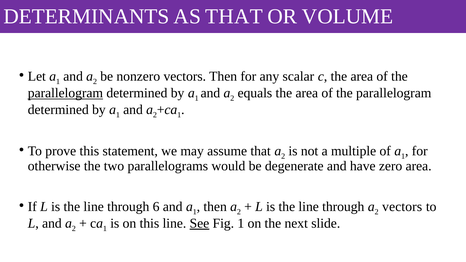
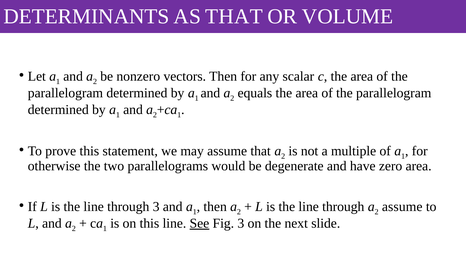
parallelogram at (65, 93) underline: present -> none
through 6: 6 -> 3
2 vectors: vectors -> assume
Fig 1: 1 -> 3
